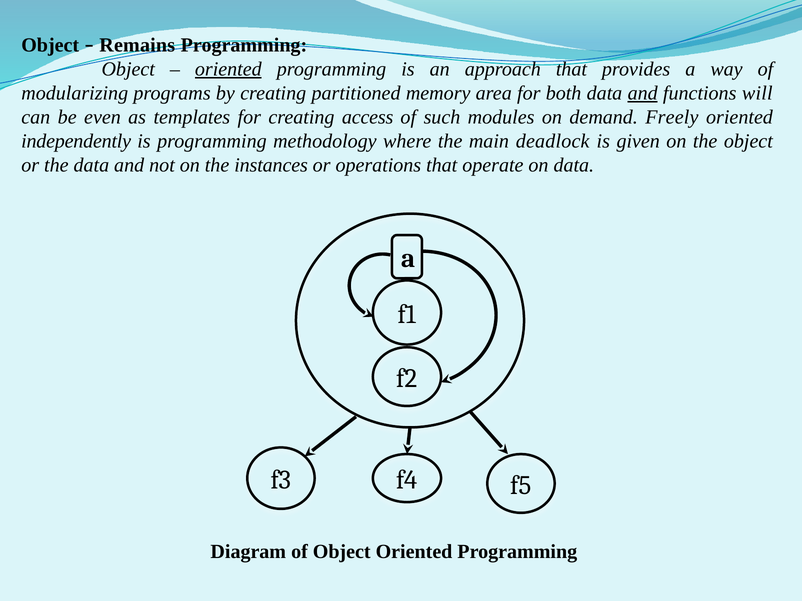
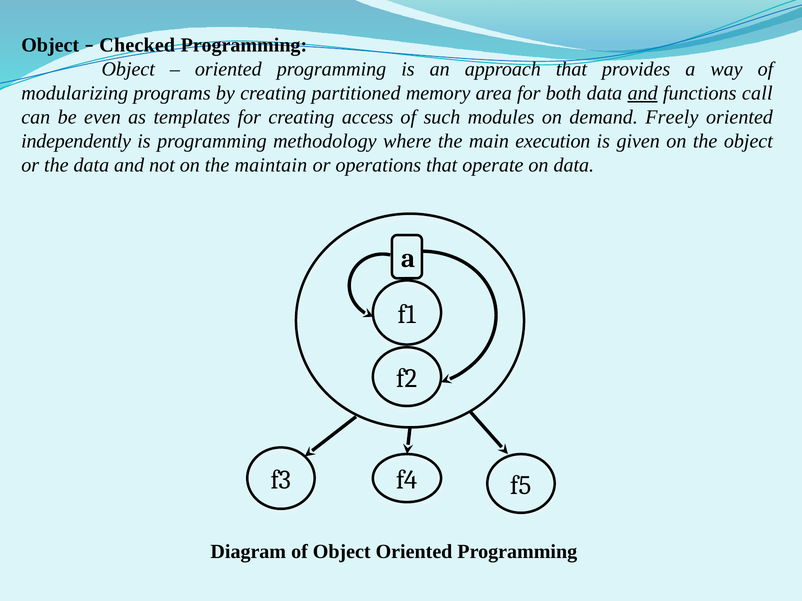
Remains: Remains -> Checked
oriented at (228, 69) underline: present -> none
will: will -> call
deadlock: deadlock -> execution
instances: instances -> maintain
